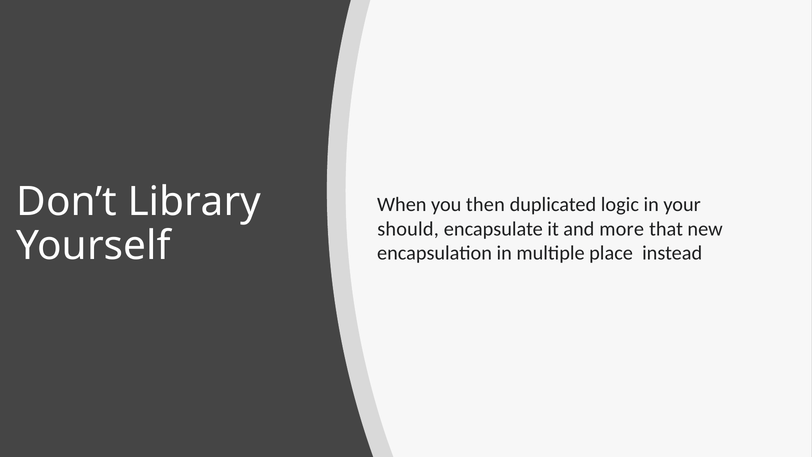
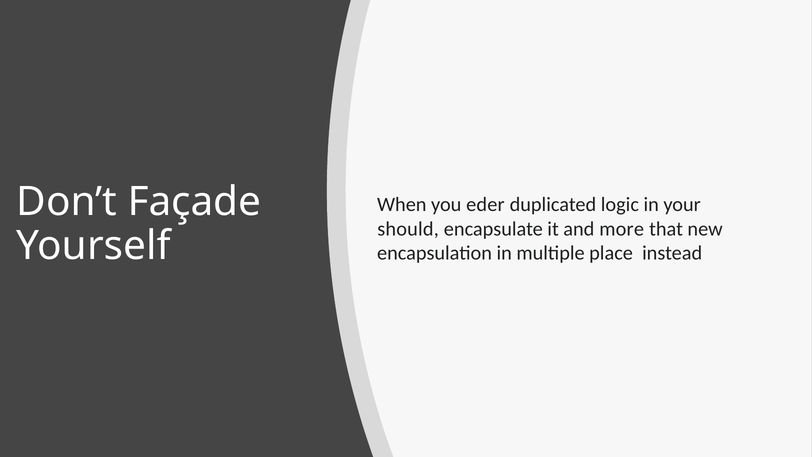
Library: Library -> Façade
then: then -> eder
